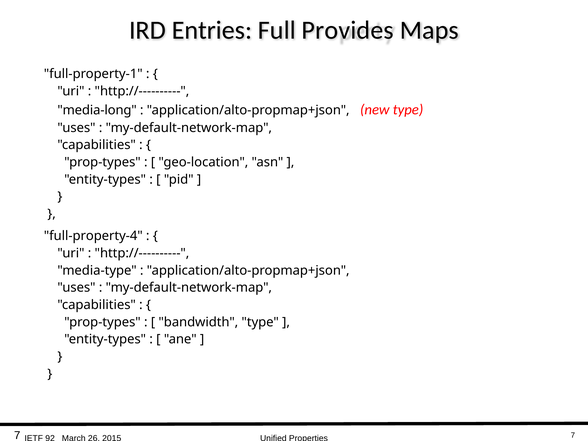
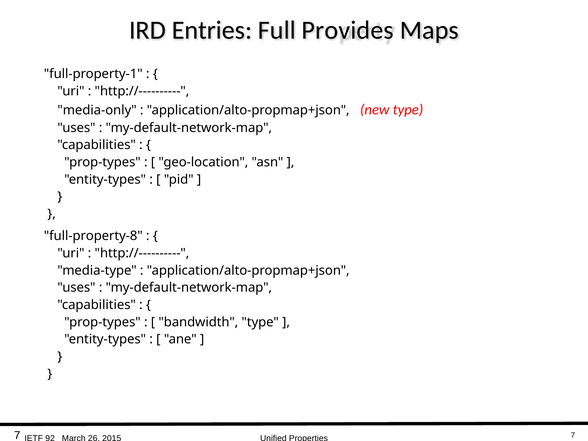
media-long: media-long -> media-only
full-property-4: full-property-4 -> full-property-8
